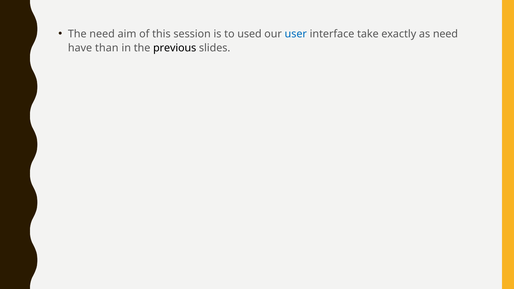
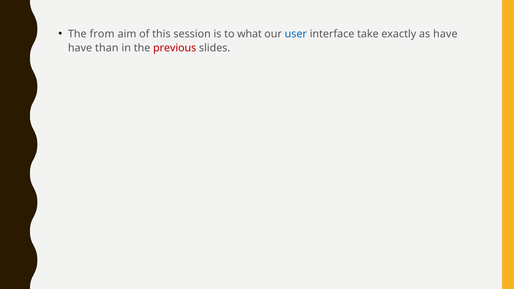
The need: need -> from
used: used -> what
as need: need -> have
previous colour: black -> red
